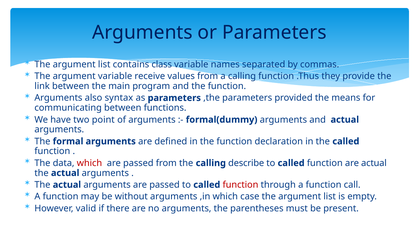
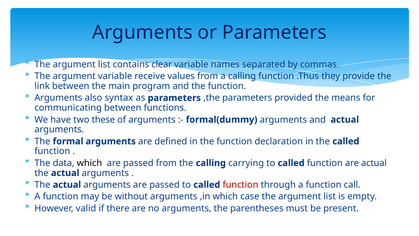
class: class -> clear
point: point -> these
which at (89, 163) colour: red -> black
describe: describe -> carrying
